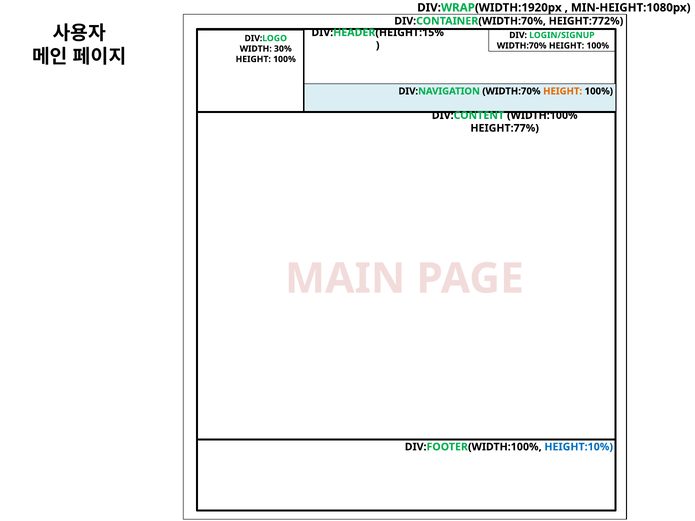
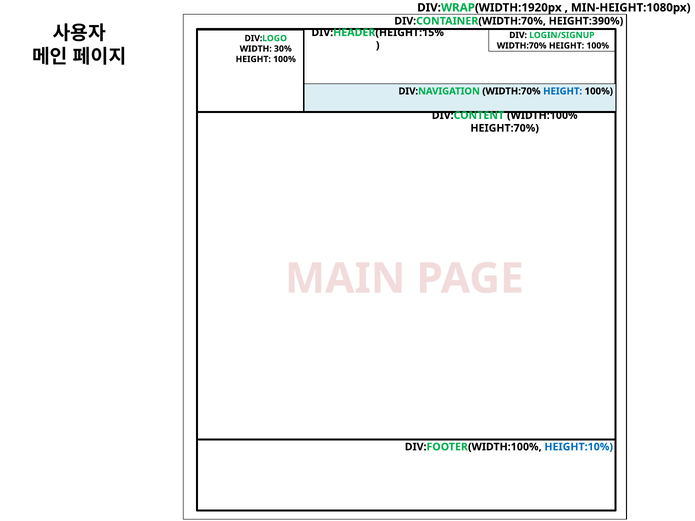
HEIGHT:772%: HEIGHT:772% -> HEIGHT:390%
HEIGHT at (563, 91) colour: orange -> blue
HEIGHT:77%: HEIGHT:77% -> HEIGHT:70%
